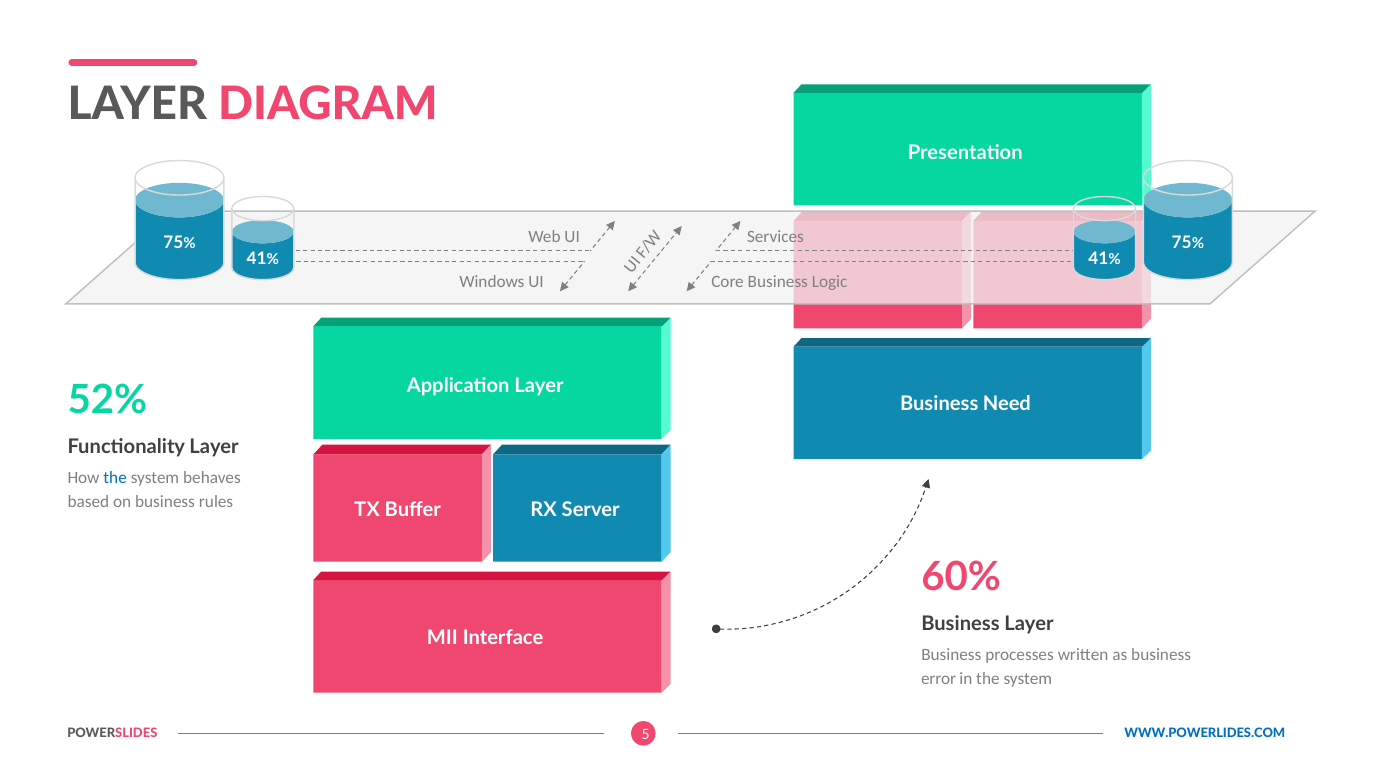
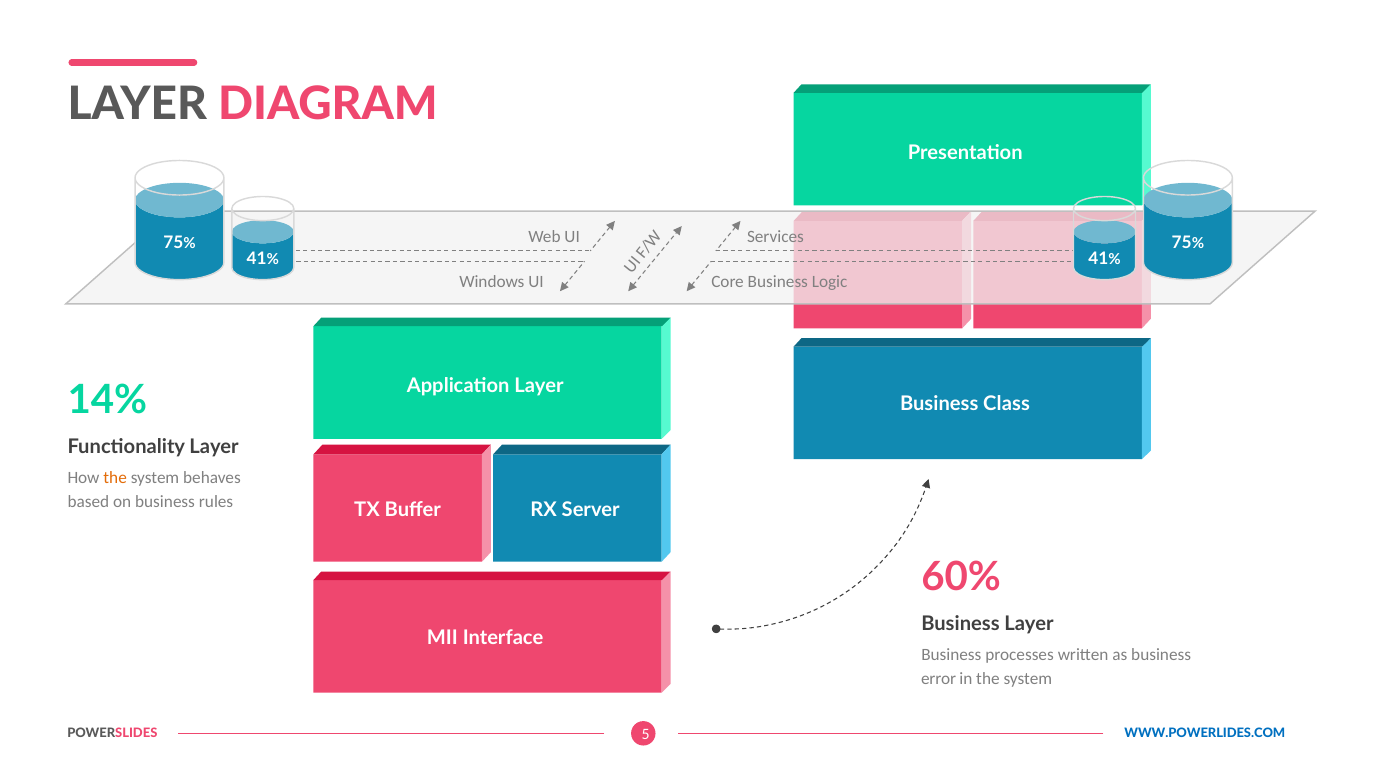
52%: 52% -> 14%
Need: Need -> Class
the at (115, 478) colour: blue -> orange
